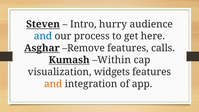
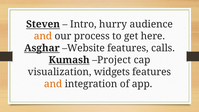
and at (43, 36) colour: blue -> orange
Remove: Remove -> Website
Within: Within -> Project
